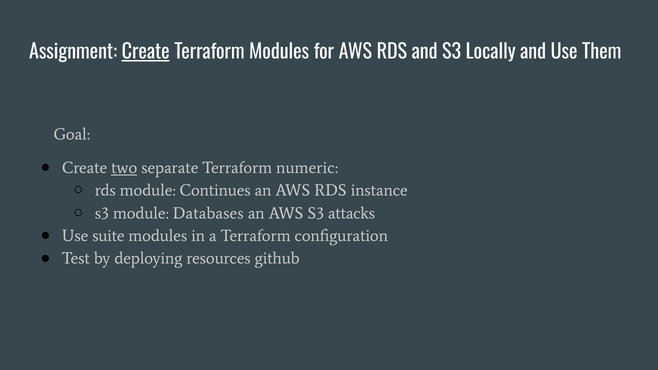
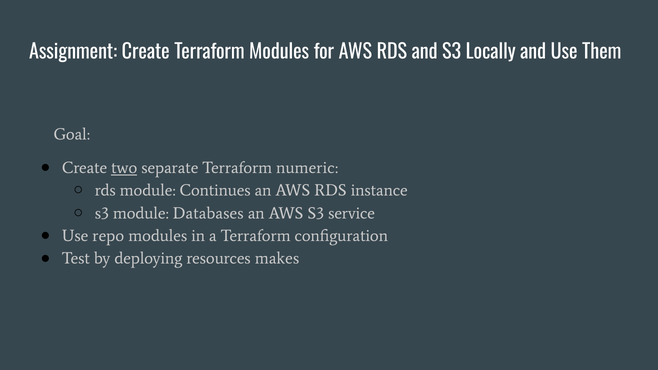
Create at (146, 52) underline: present -> none
attacks: attacks -> service
suite: suite -> repo
github: github -> makes
